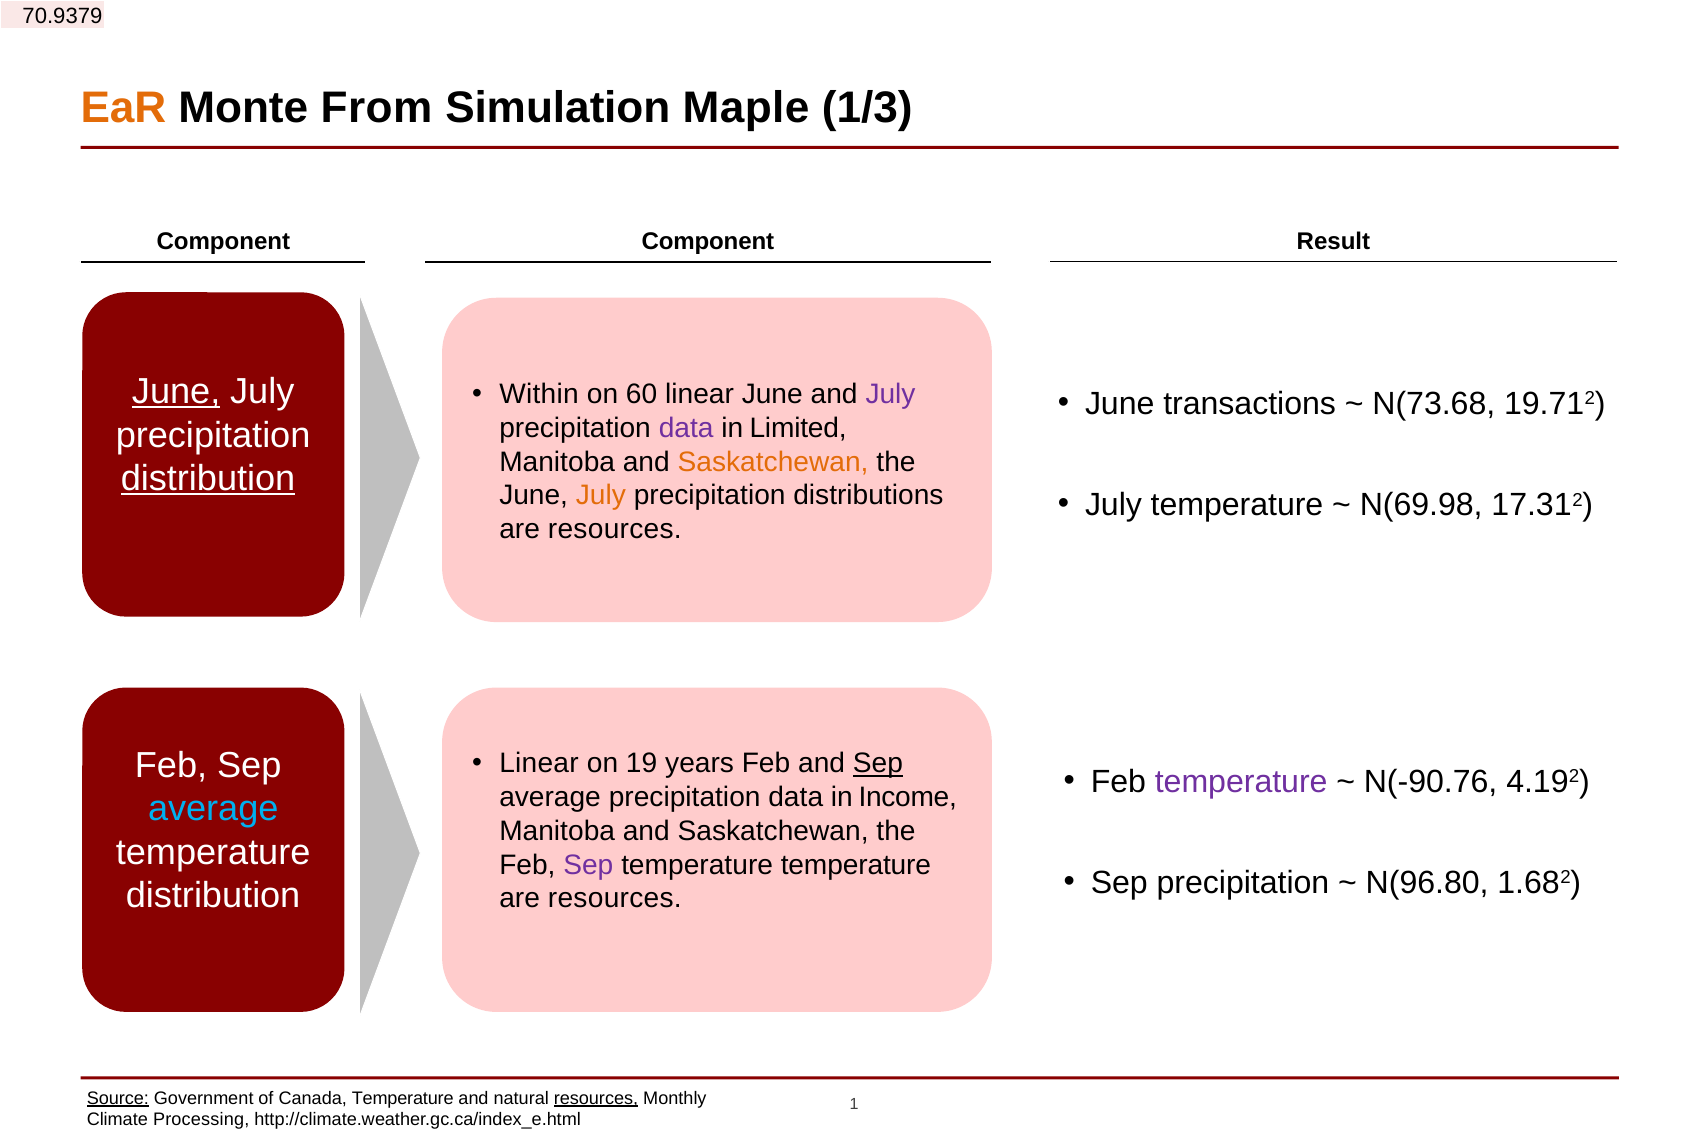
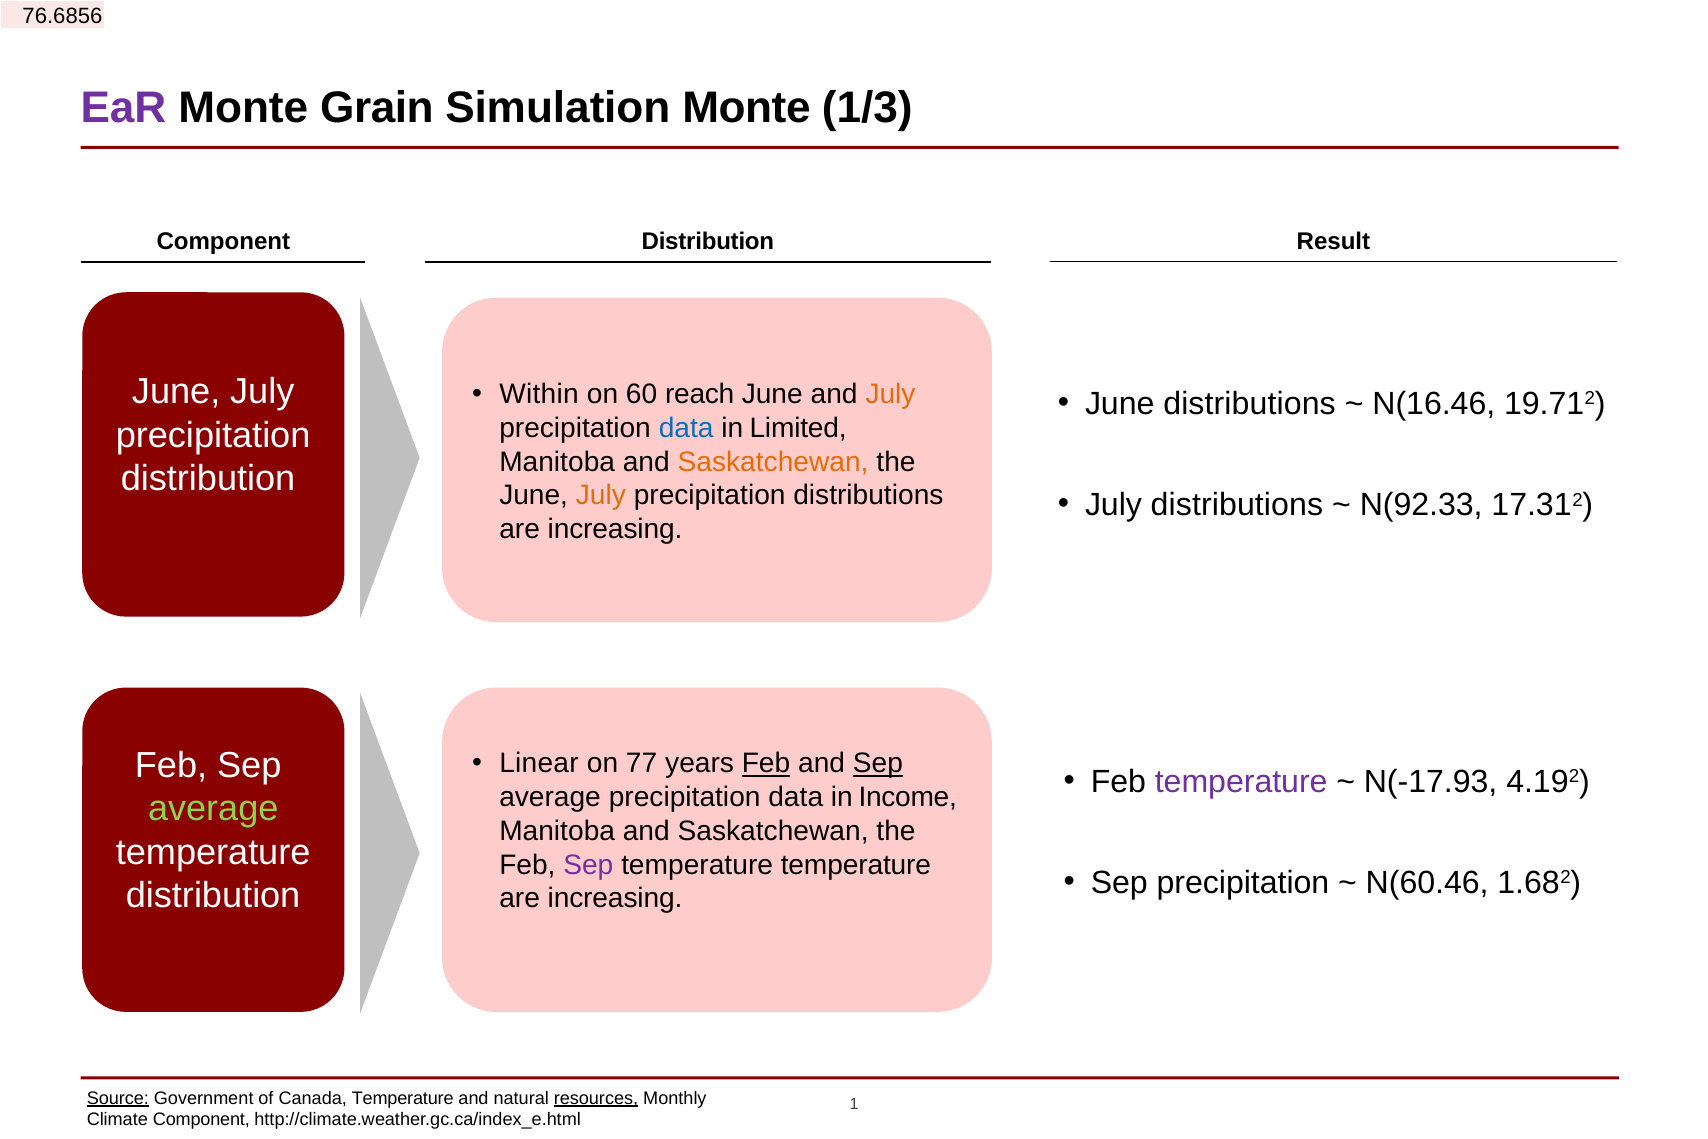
70.9379: 70.9379 -> 76.6856
EaR colour: orange -> purple
From: From -> Grain
Simulation Maple: Maple -> Monte
Component at (708, 241): Component -> Distribution
June at (176, 392) underline: present -> none
60 linear: linear -> reach
July at (890, 394) colour: purple -> orange
June transactions: transactions -> distributions
N(73.68: N(73.68 -> N(16.46
data at (686, 428) colour: purple -> blue
distribution at (208, 478) underline: present -> none
July temperature: temperature -> distributions
N(69.98: N(69.98 -> N(92.33
resources at (615, 529): resources -> increasing
19: 19 -> 77
Feb at (766, 763) underline: none -> present
N(-90.76: N(-90.76 -> N(-17.93
average at (213, 809) colour: light blue -> light green
N(96.80: N(96.80 -> N(60.46
resources at (615, 898): resources -> increasing
Climate Processing: Processing -> Component
